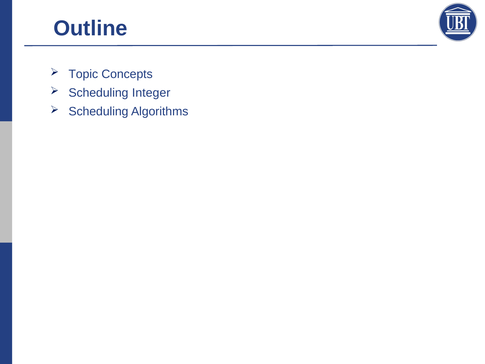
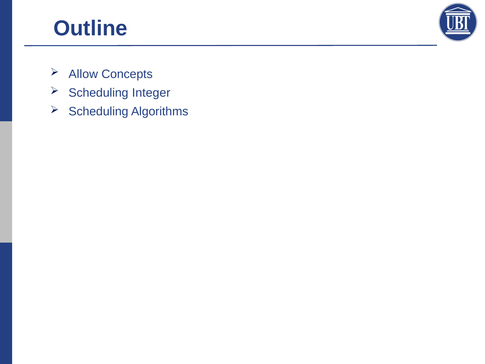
Topic: Topic -> Allow
